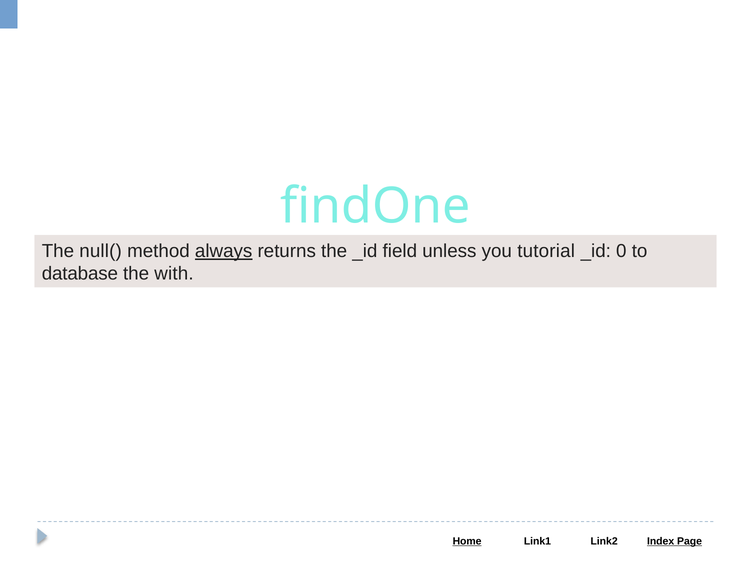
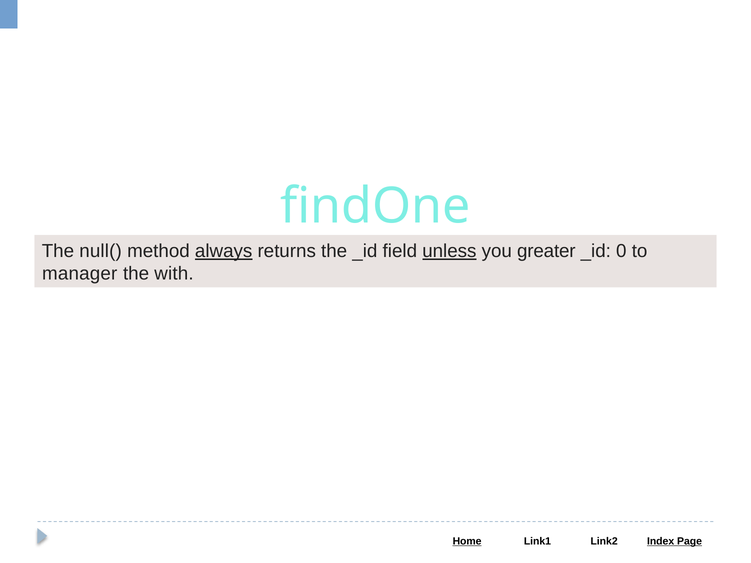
unless underline: none -> present
tutorial: tutorial -> greater
database: database -> manager
